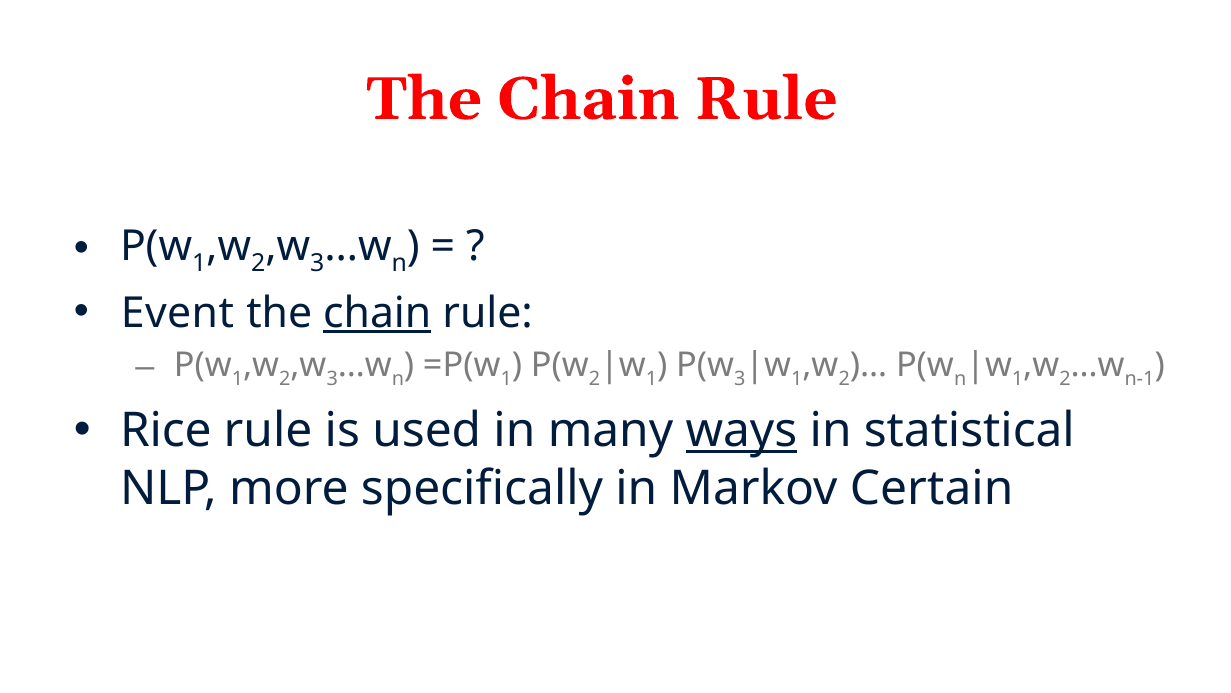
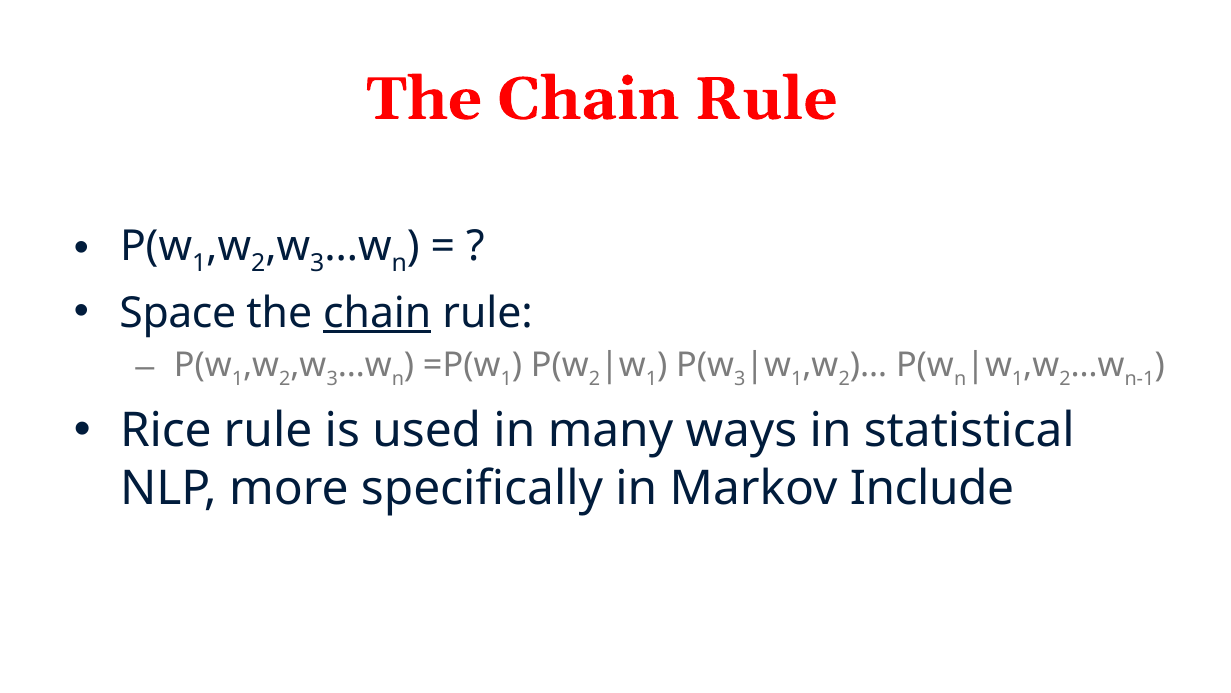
Event: Event -> Space
ways underline: present -> none
Certain: Certain -> Include
